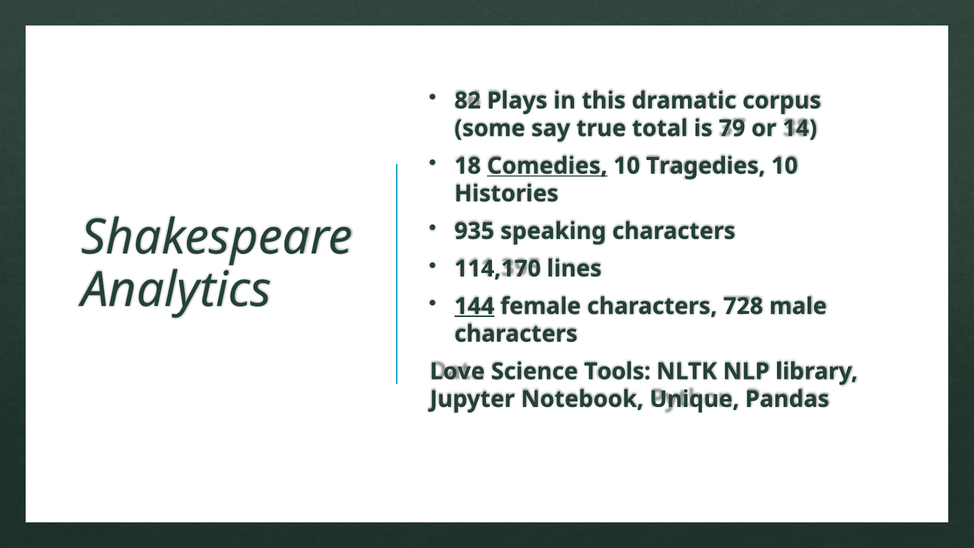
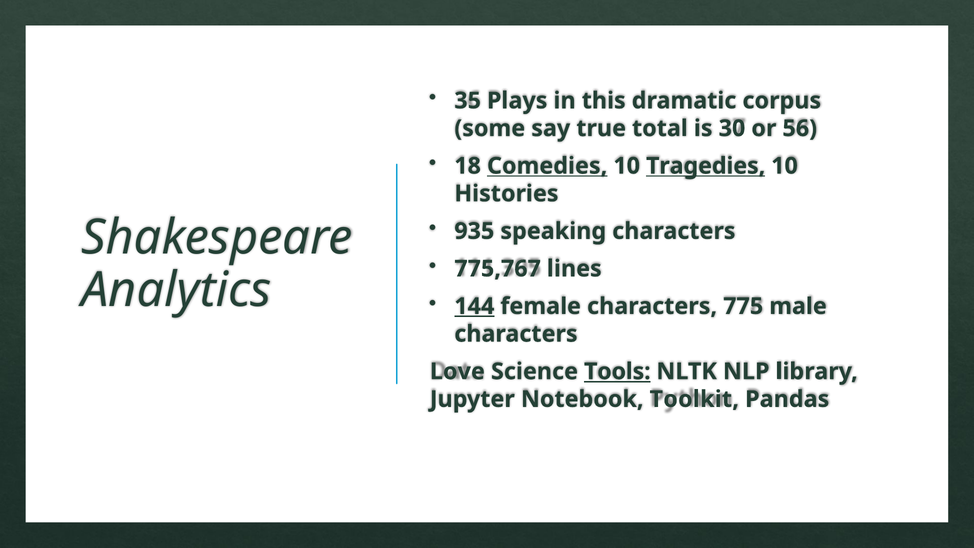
82: 82 -> 35
79: 79 -> 30
14: 14 -> 56
Tragedies underline: none -> present
114,170: 114,170 -> 775,767
728: 728 -> 775
Tools underline: none -> present
Unique: Unique -> Toolkit
